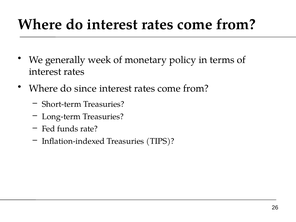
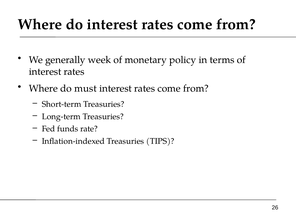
since: since -> must
